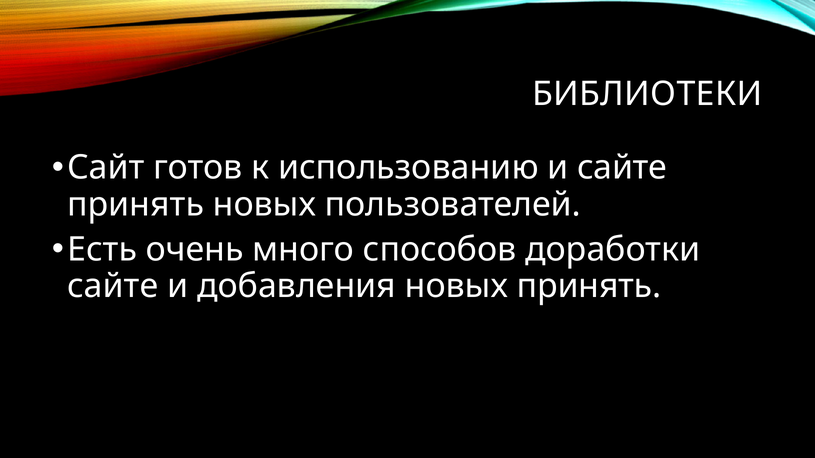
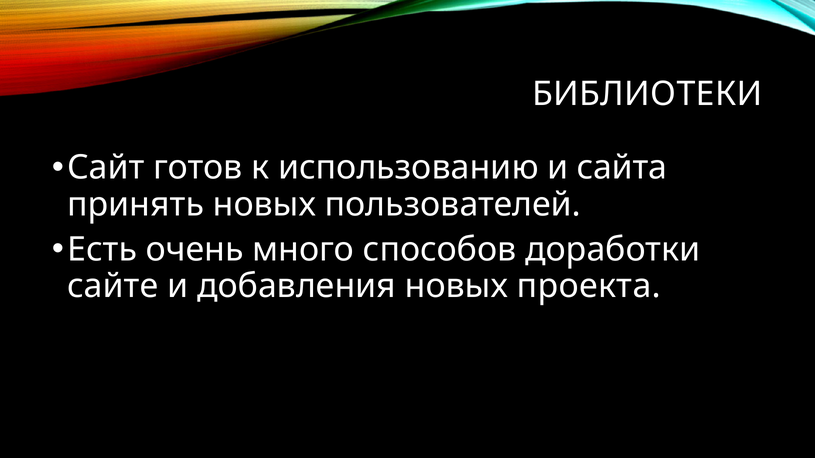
и сайте: сайте -> сайта
новых принять: принять -> проекта
